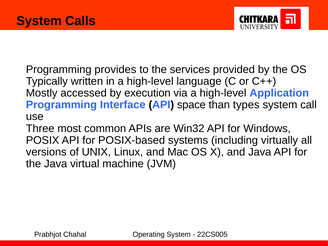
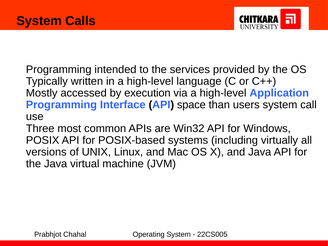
provides: provides -> intended
types: types -> users
